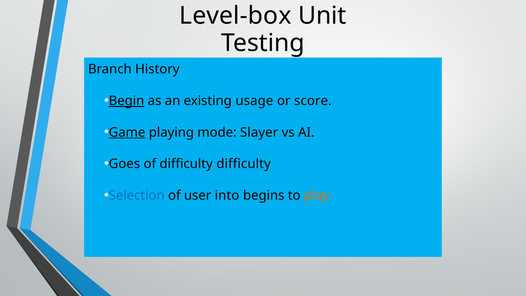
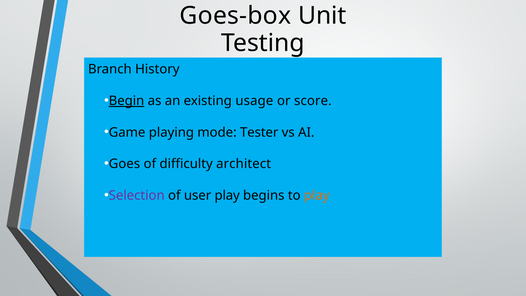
Level-box: Level-box -> Goes-box
Game underline: present -> none
Slayer: Slayer -> Tester
difficulty difficulty: difficulty -> architect
Selection colour: blue -> purple
user into: into -> play
